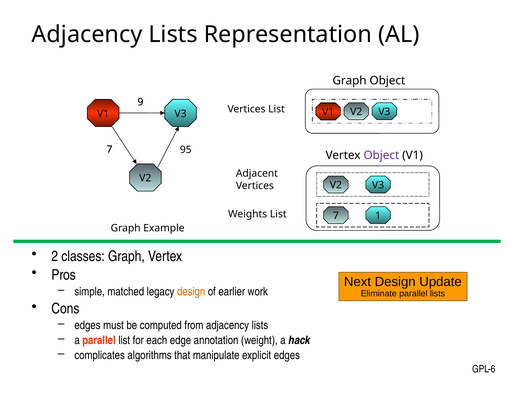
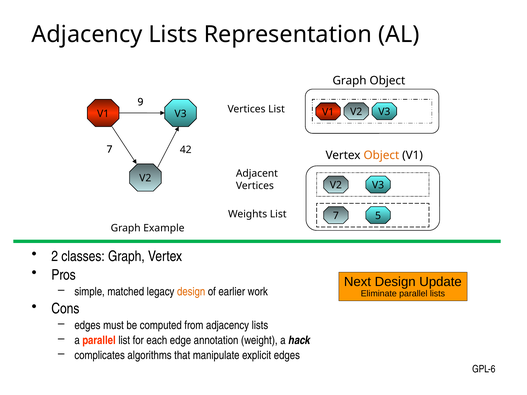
95: 95 -> 42
Object at (381, 155) colour: purple -> orange
1: 1 -> 5
